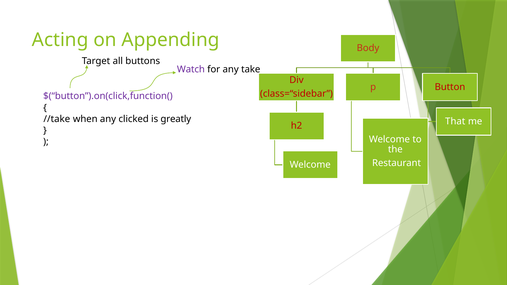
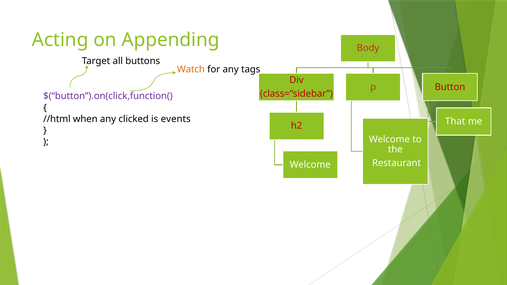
Watch colour: purple -> orange
take: take -> tags
//take: //take -> //html
greatly: greatly -> events
